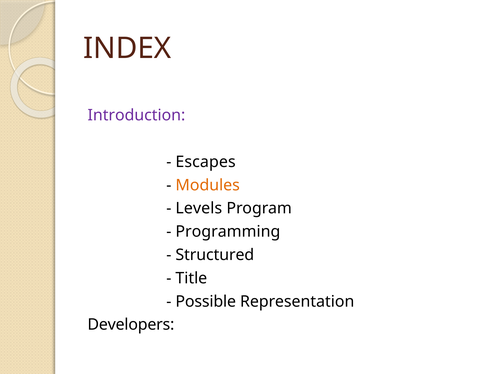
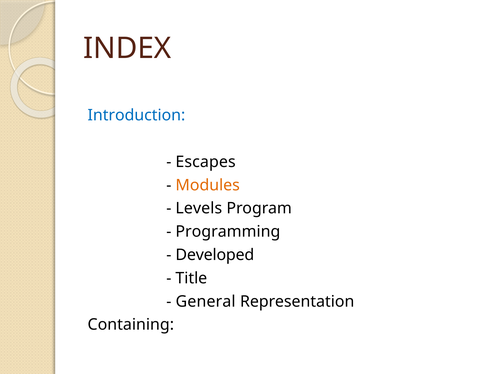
Introduction colour: purple -> blue
Structured: Structured -> Developed
Possible: Possible -> General
Developers: Developers -> Containing
